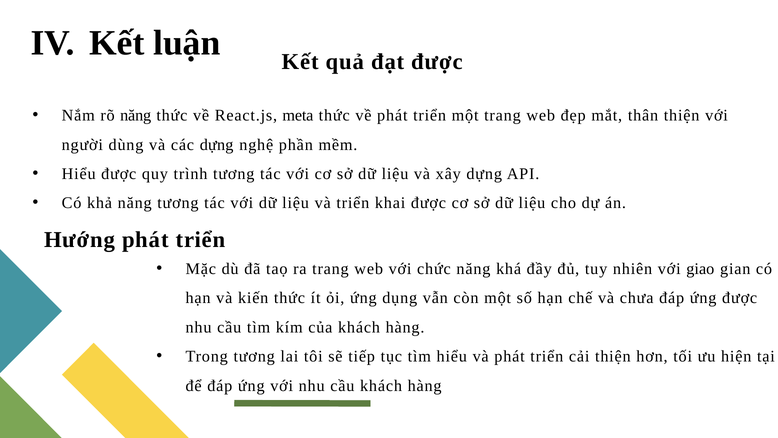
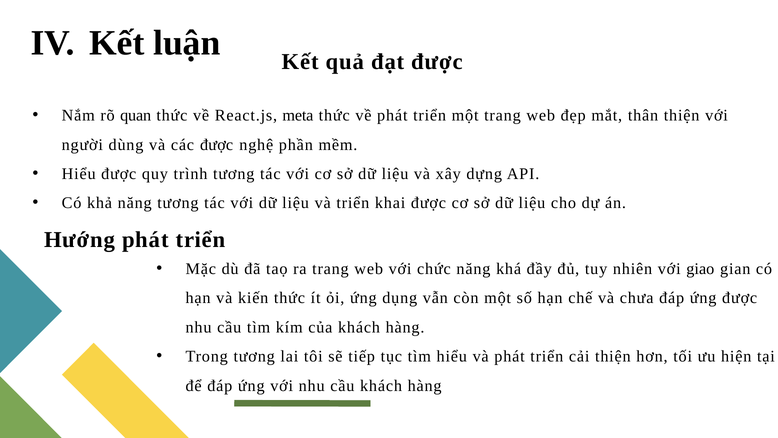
rõ năng: năng -> quan
các dựng: dựng -> được
